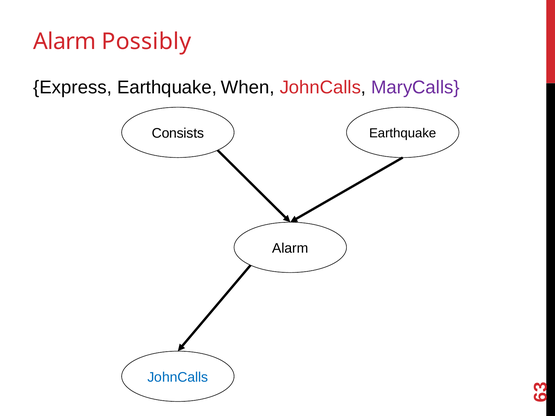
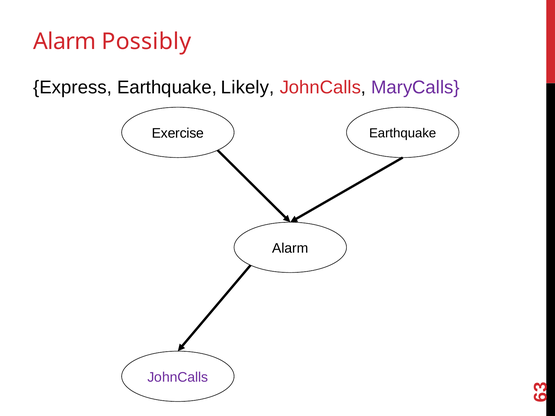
When: When -> Likely
Consists: Consists -> Exercise
JohnCalls at (178, 377) colour: blue -> purple
